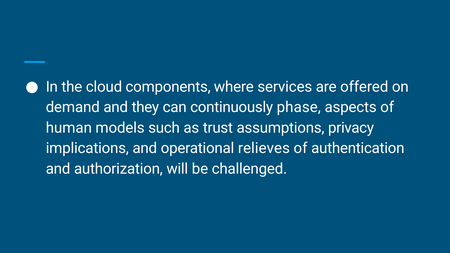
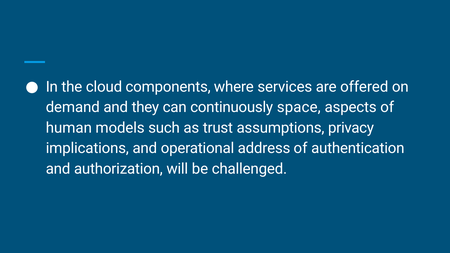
phase: phase -> space
relieves: relieves -> address
